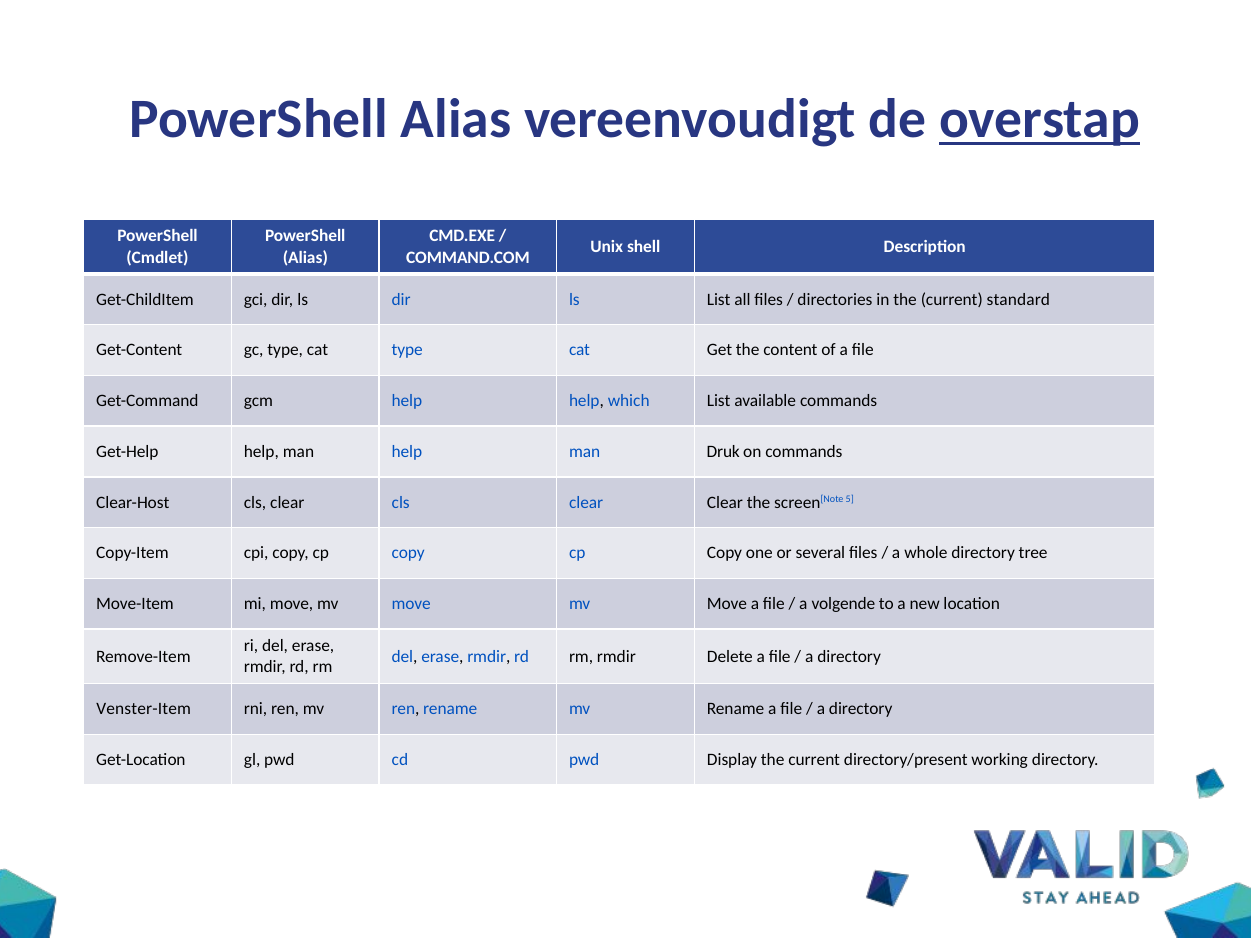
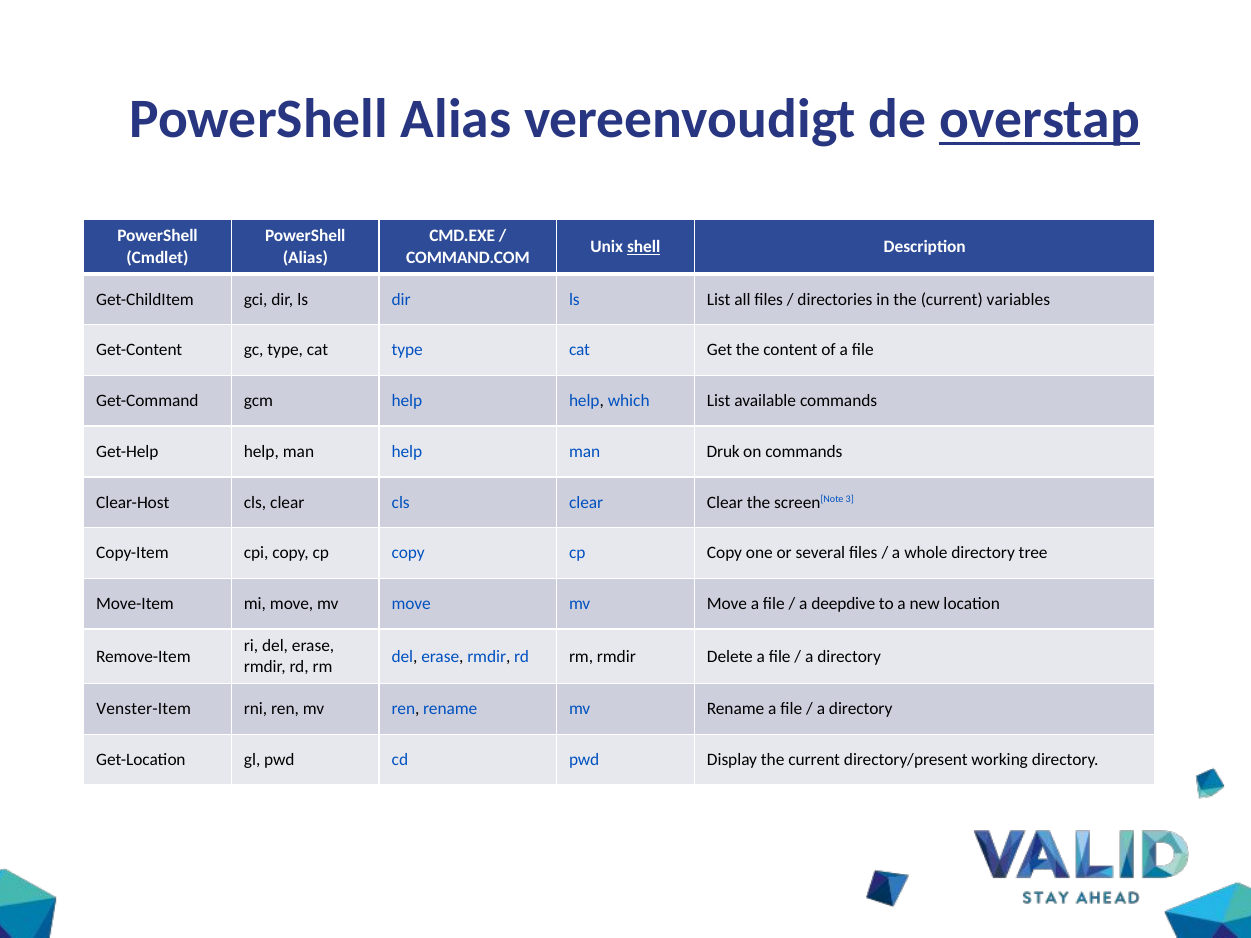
shell underline: none -> present
standard: standard -> variables
5: 5 -> 3
volgende: volgende -> deepdive
